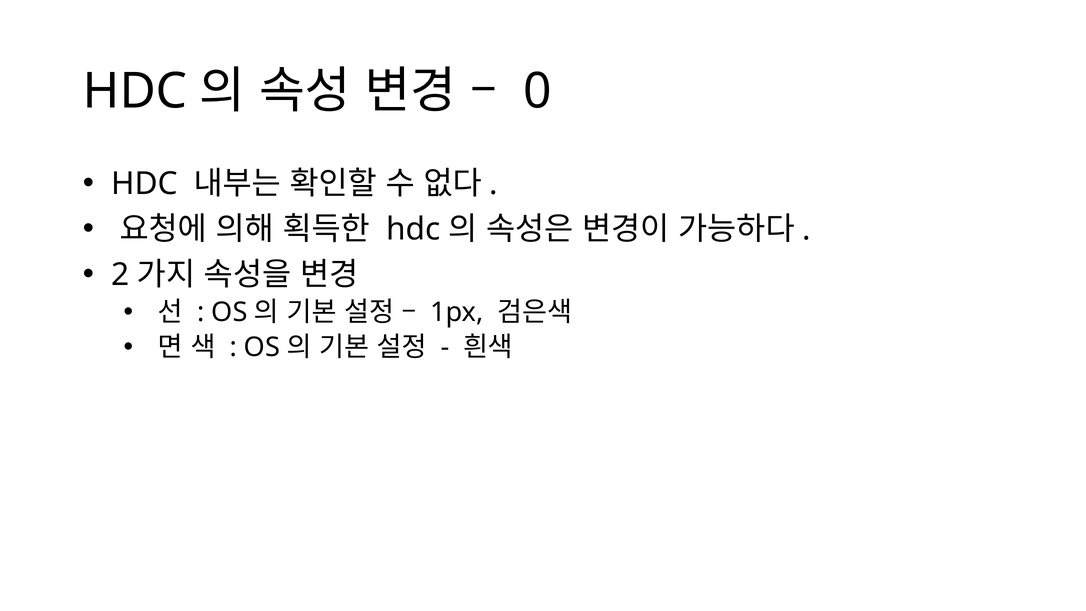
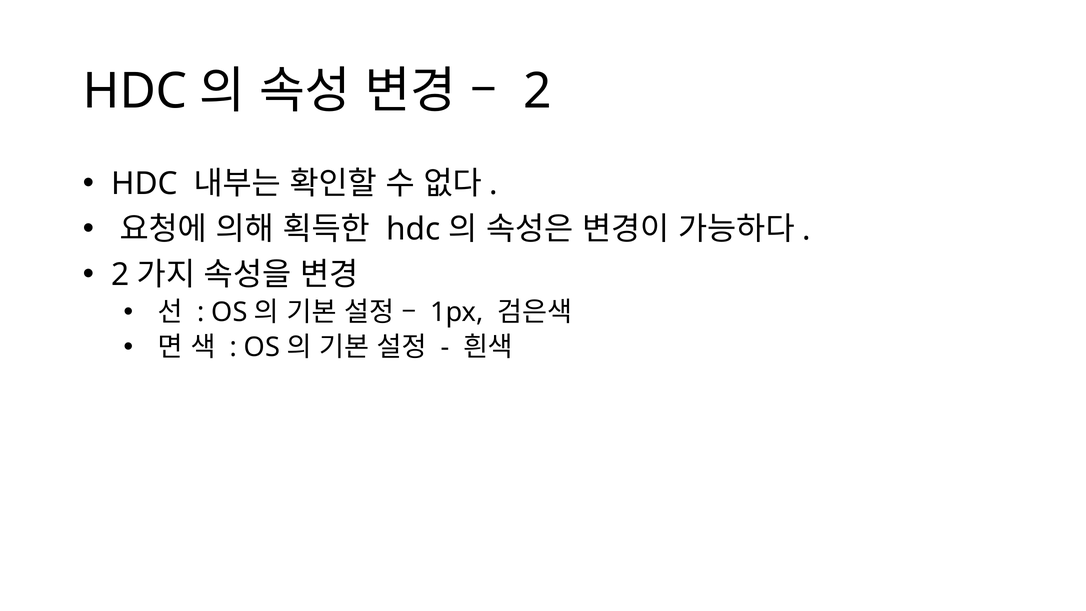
0 at (537, 91): 0 -> 2
